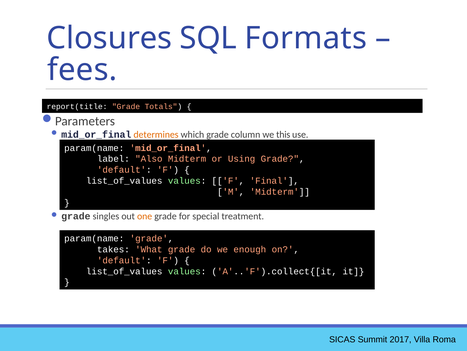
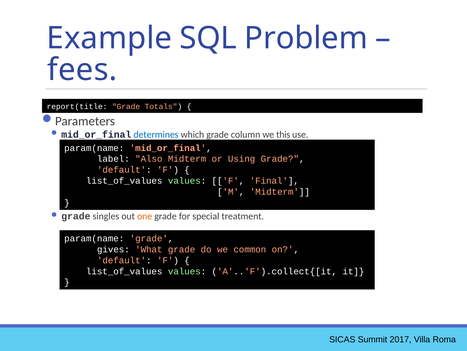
Closures: Closures -> Example
Formats: Formats -> Problem
determines colour: orange -> blue
takes: takes -> gives
enough: enough -> common
